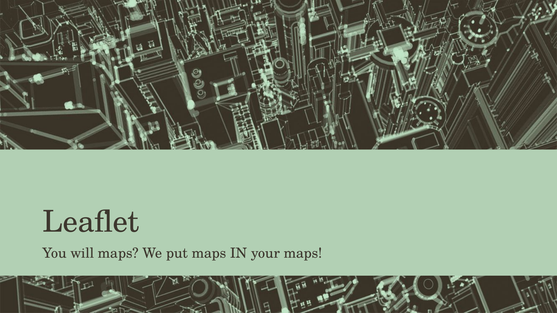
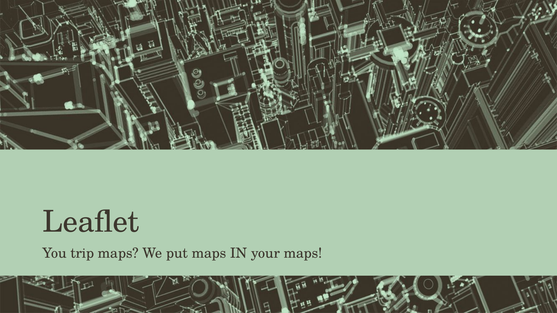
will: will -> trip
